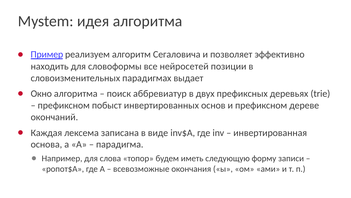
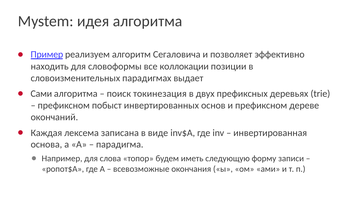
нейросетей: нейросетей -> коллокации
Окно: Окно -> Сами
аббревиатур: аббревиатур -> токинезация
